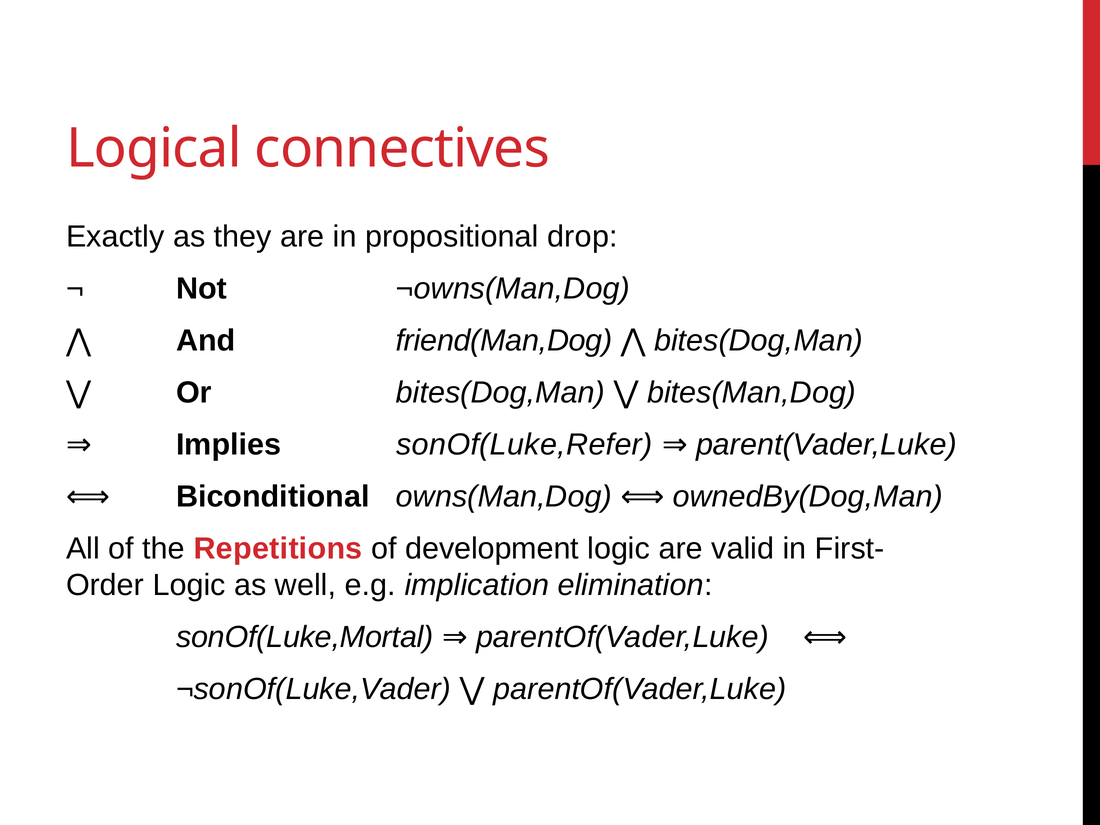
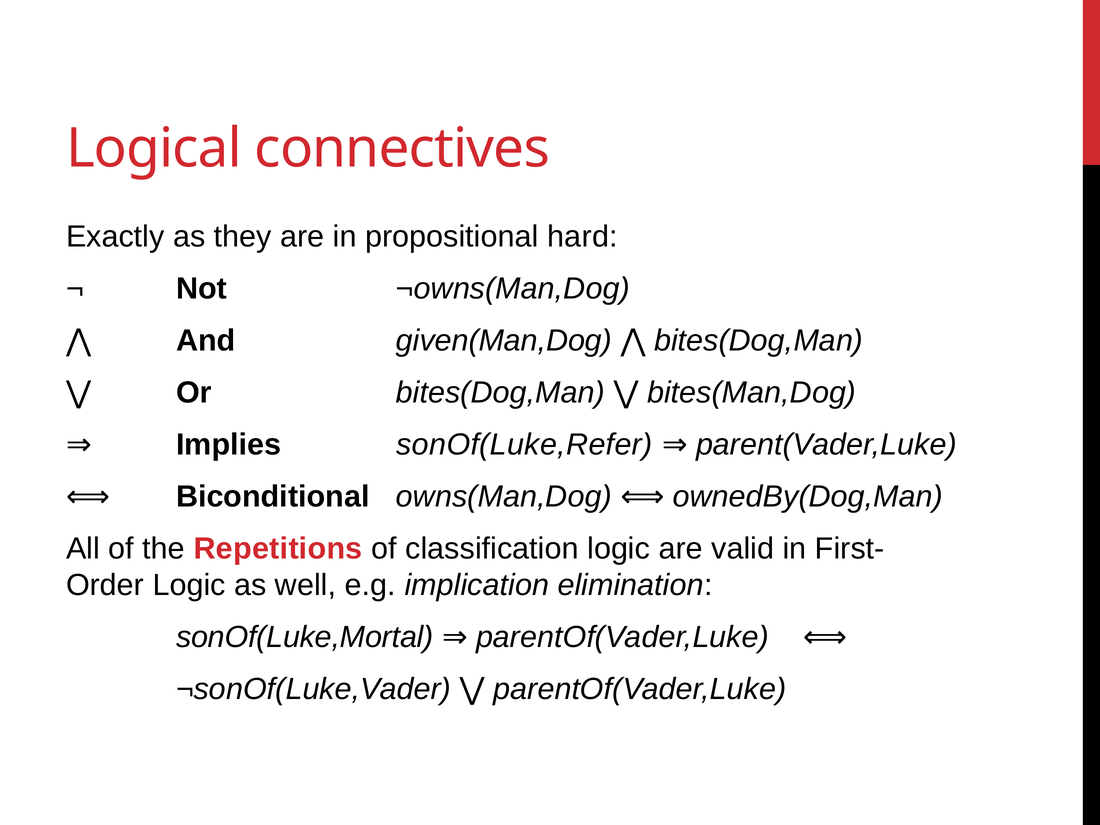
drop: drop -> hard
friend(Man,Dog: friend(Man,Dog -> given(Man,Dog
development: development -> classification
